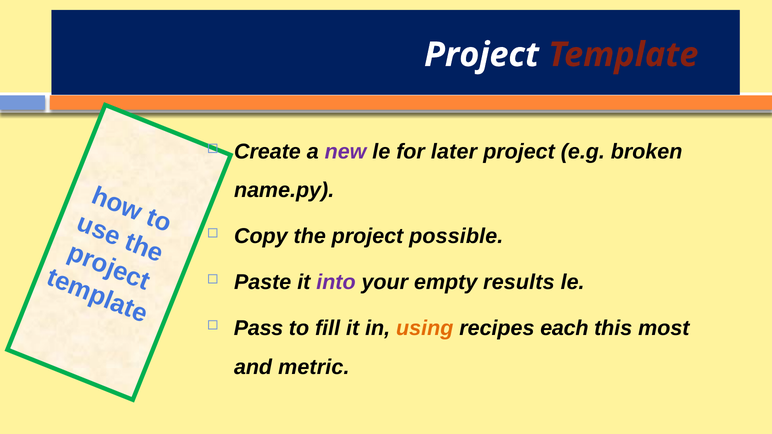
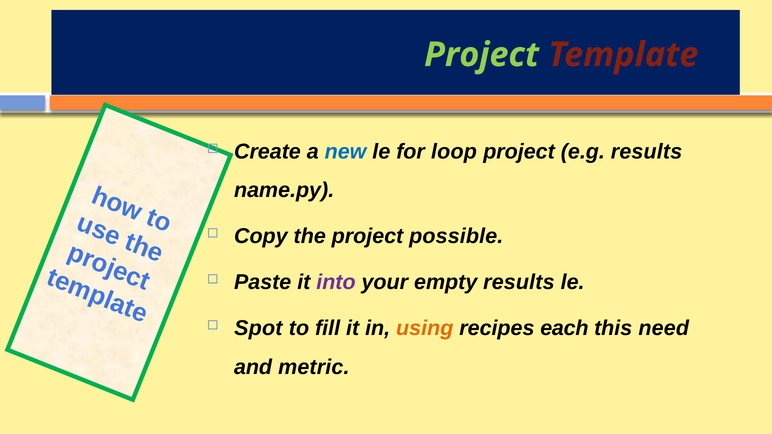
Project at (482, 55) colour: white -> light green
new colour: purple -> blue
later: later -> loop
e.g broken: broken -> results
Pass: Pass -> Spot
most: most -> need
